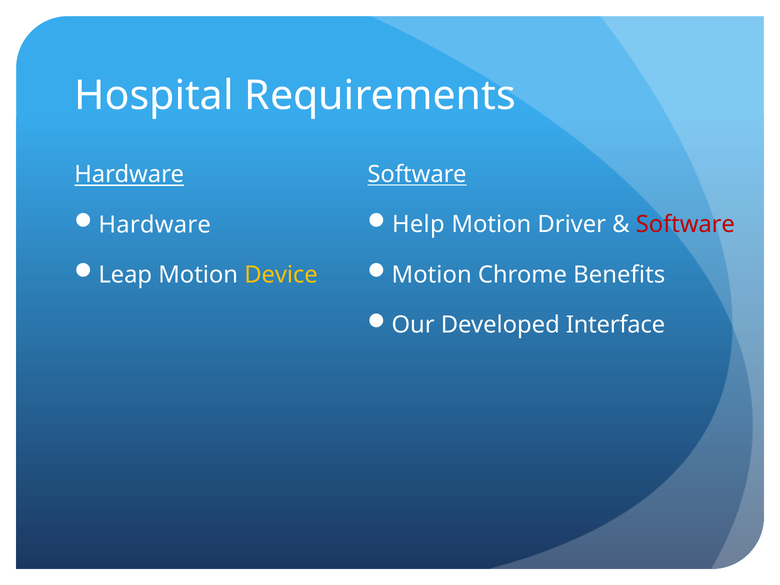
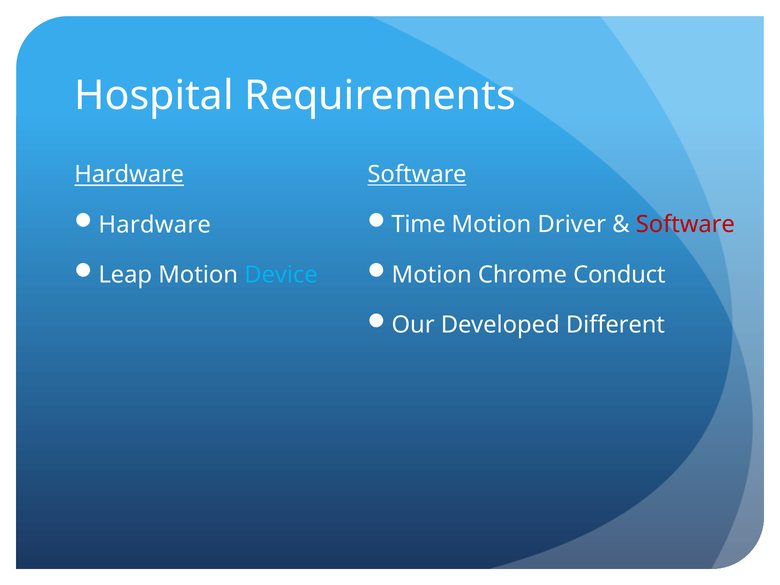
Help: Help -> Time
Device colour: yellow -> light blue
Benefits: Benefits -> Conduct
Interface: Interface -> Different
